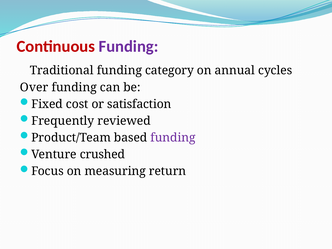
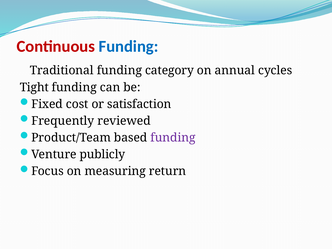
Funding at (129, 47) colour: purple -> blue
Over: Over -> Tight
crushed: crushed -> publicly
